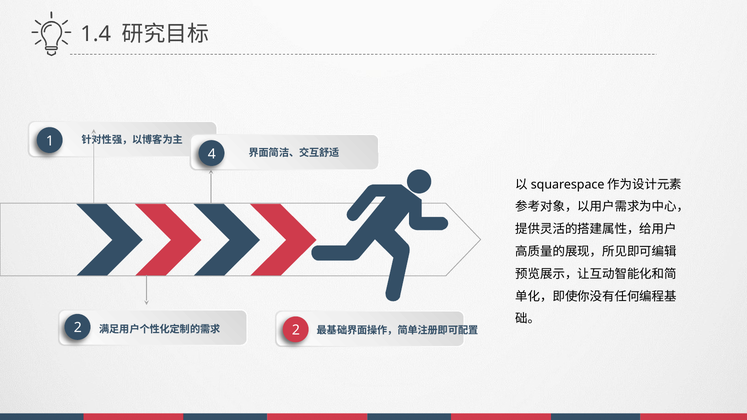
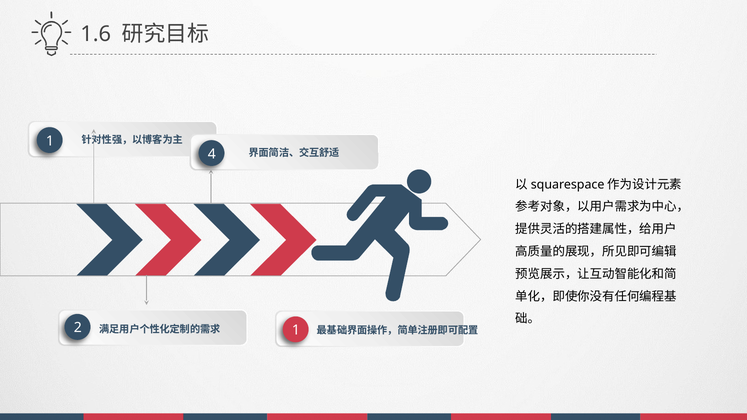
1.4: 1.4 -> 1.6
2 2: 2 -> 1
